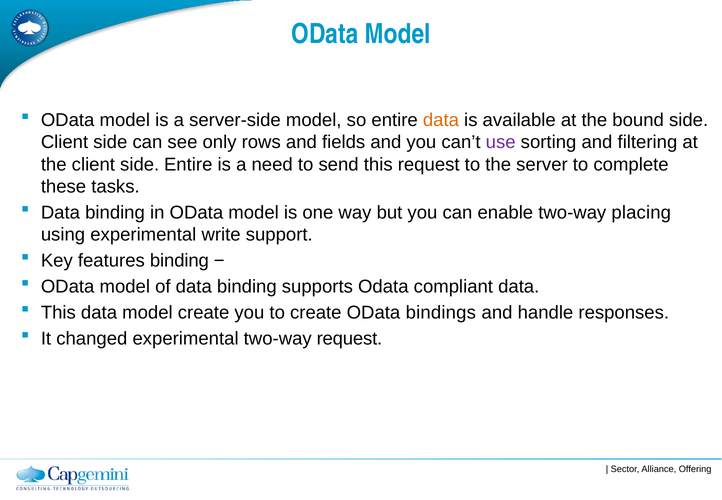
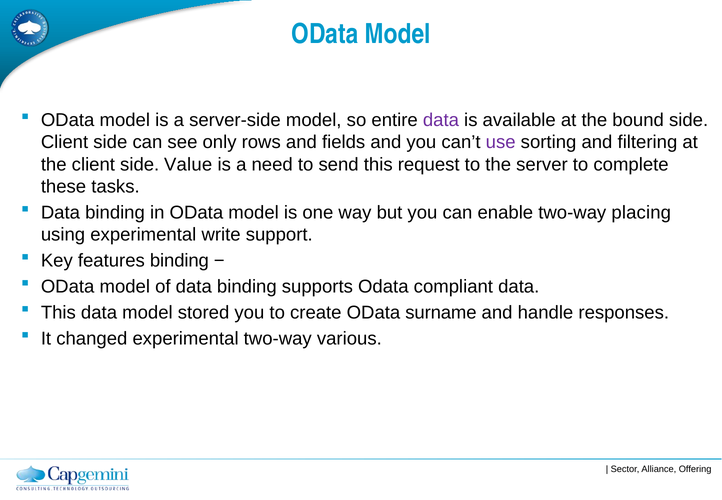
data at (441, 120) colour: orange -> purple
side Entire: Entire -> Value
model create: create -> stored
bindings: bindings -> surname
two-way request: request -> various
